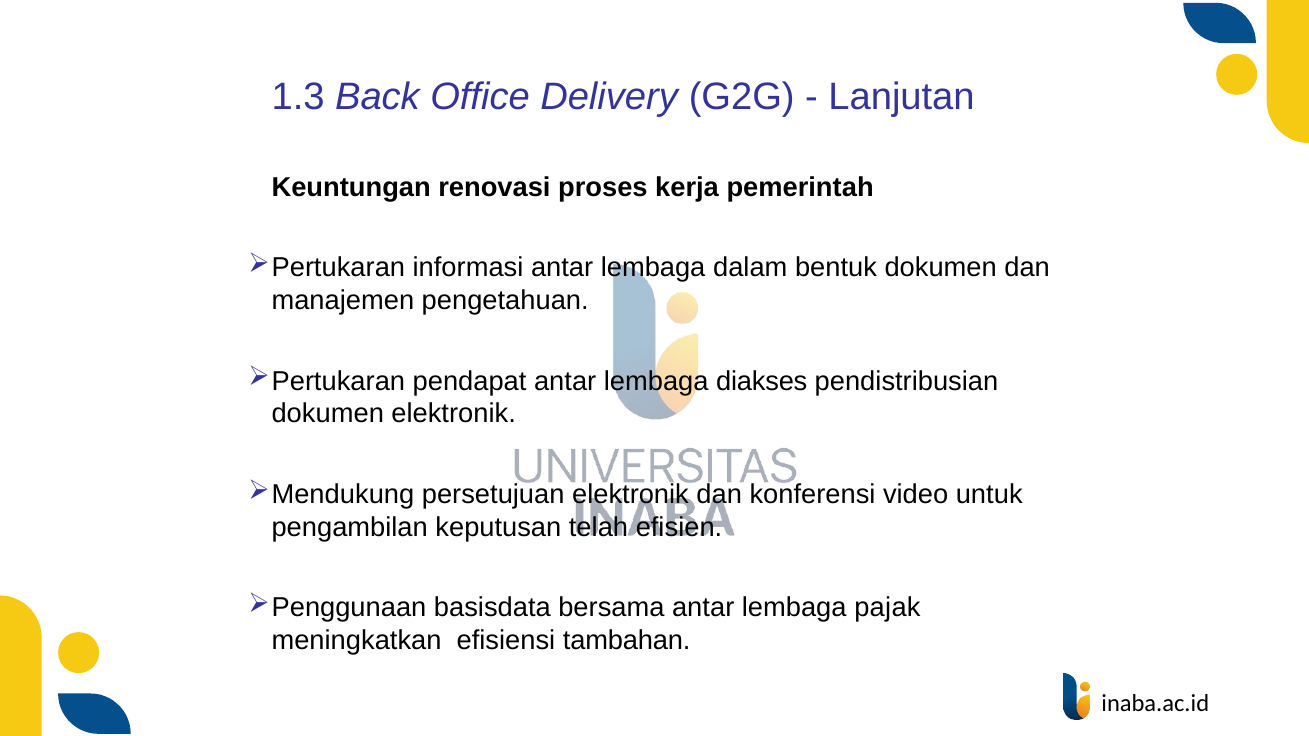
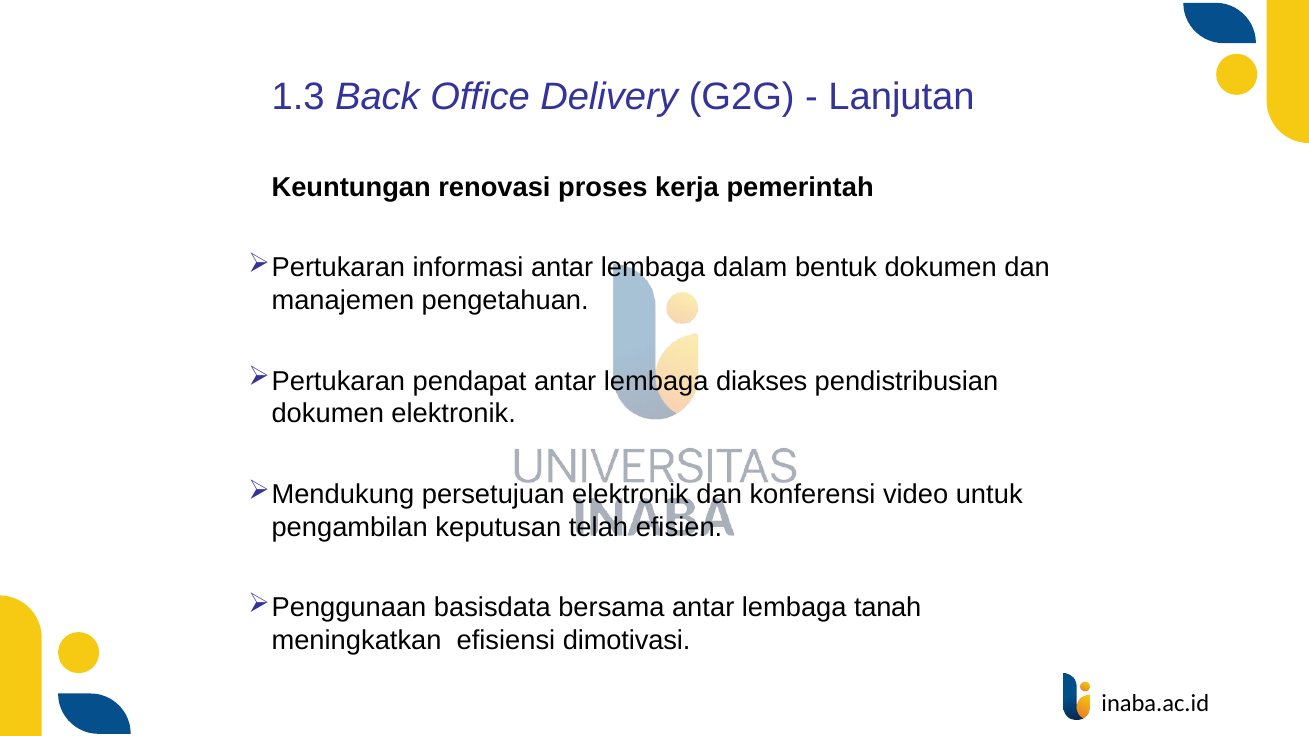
pajak: pajak -> tanah
tambahan: tambahan -> dimotivasi
